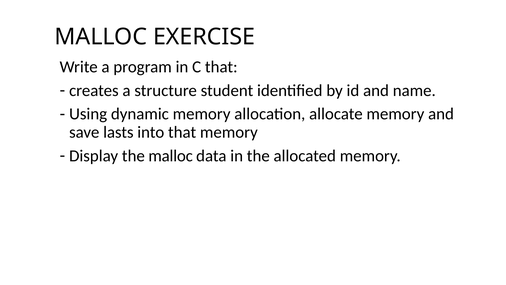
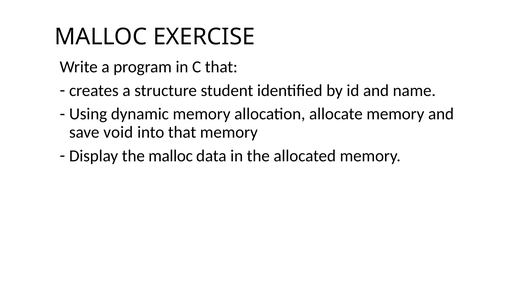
lasts: lasts -> void
